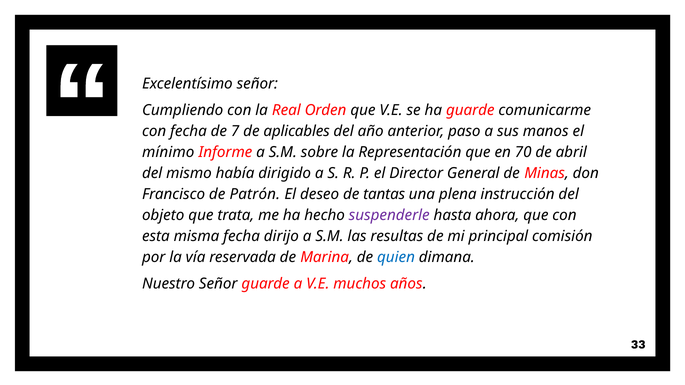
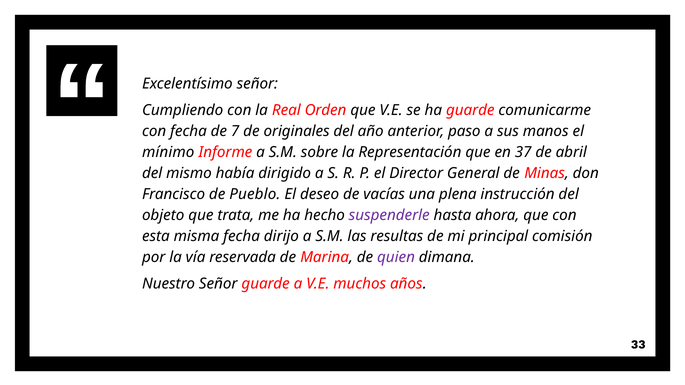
aplicables: aplicables -> originales
70: 70 -> 37
Patrón: Patrón -> Pueblo
tantas: tantas -> vacías
quien colour: blue -> purple
